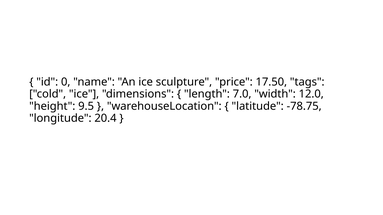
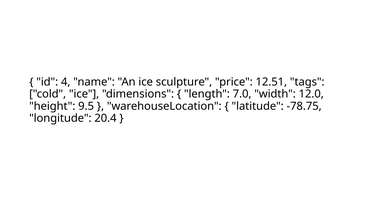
0: 0 -> 4
17.50: 17.50 -> 12.51
